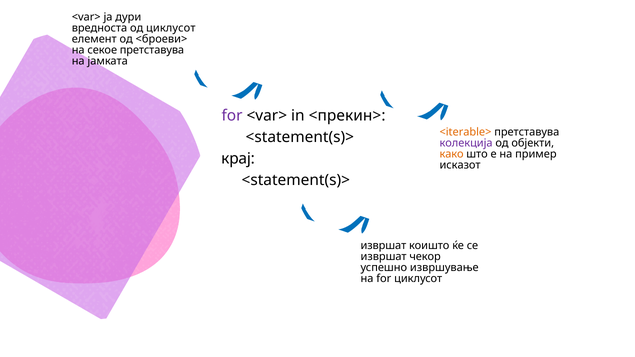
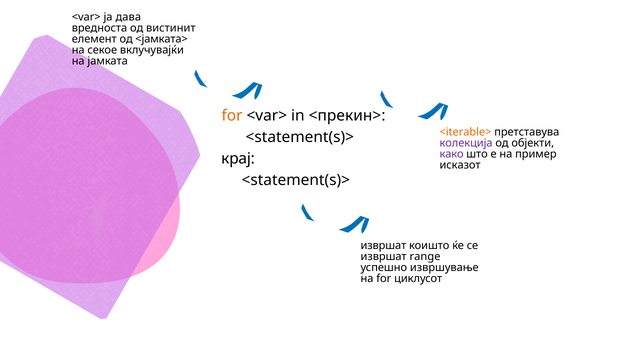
дури: дури -> дава
од циклусот: циклусот -> вистинит
<броеви>: <броеви> -> <јамката>
секое претставува: претставува -> вклучувајќи
for at (232, 116) colour: purple -> orange
како colour: orange -> purple
чекор: чекор -> range
